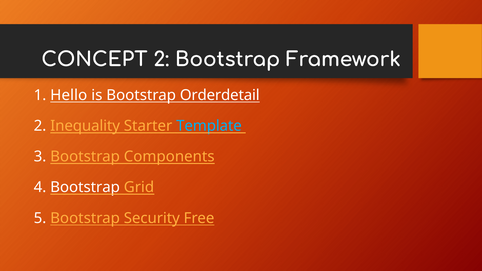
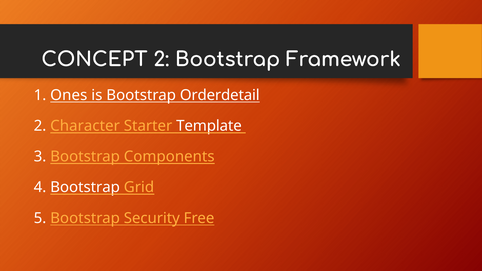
Hello: Hello -> Ones
Inequality: Inequality -> Character
Template colour: light blue -> white
